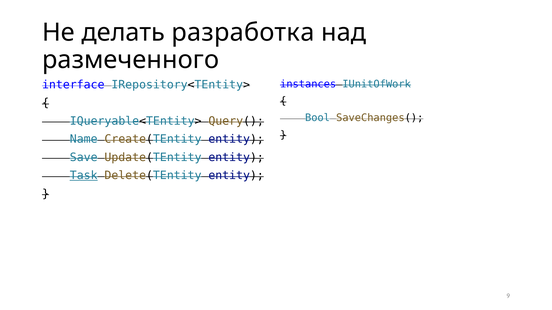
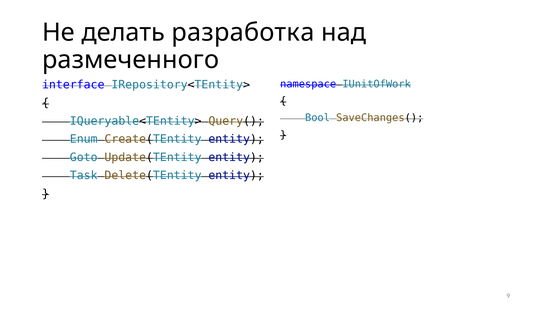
instances: instances -> namespace
Name: Name -> Enum
Save: Save -> Goto
Task underline: present -> none
